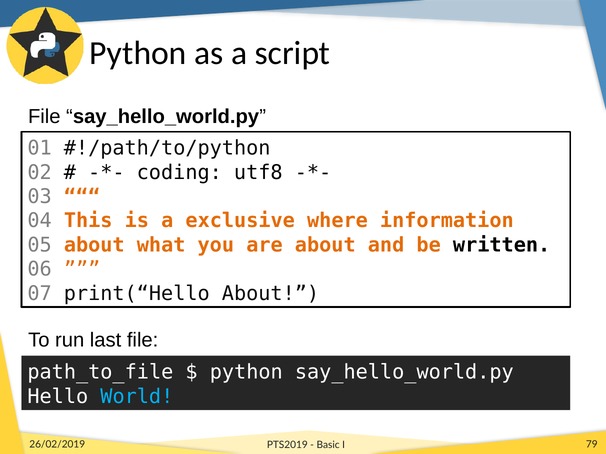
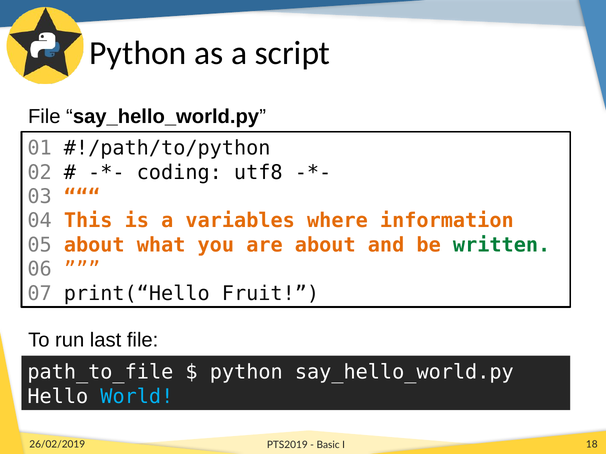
exclusive: exclusive -> variables
written colour: black -> green
print(“Hello About: About -> Fruit
79: 79 -> 18
